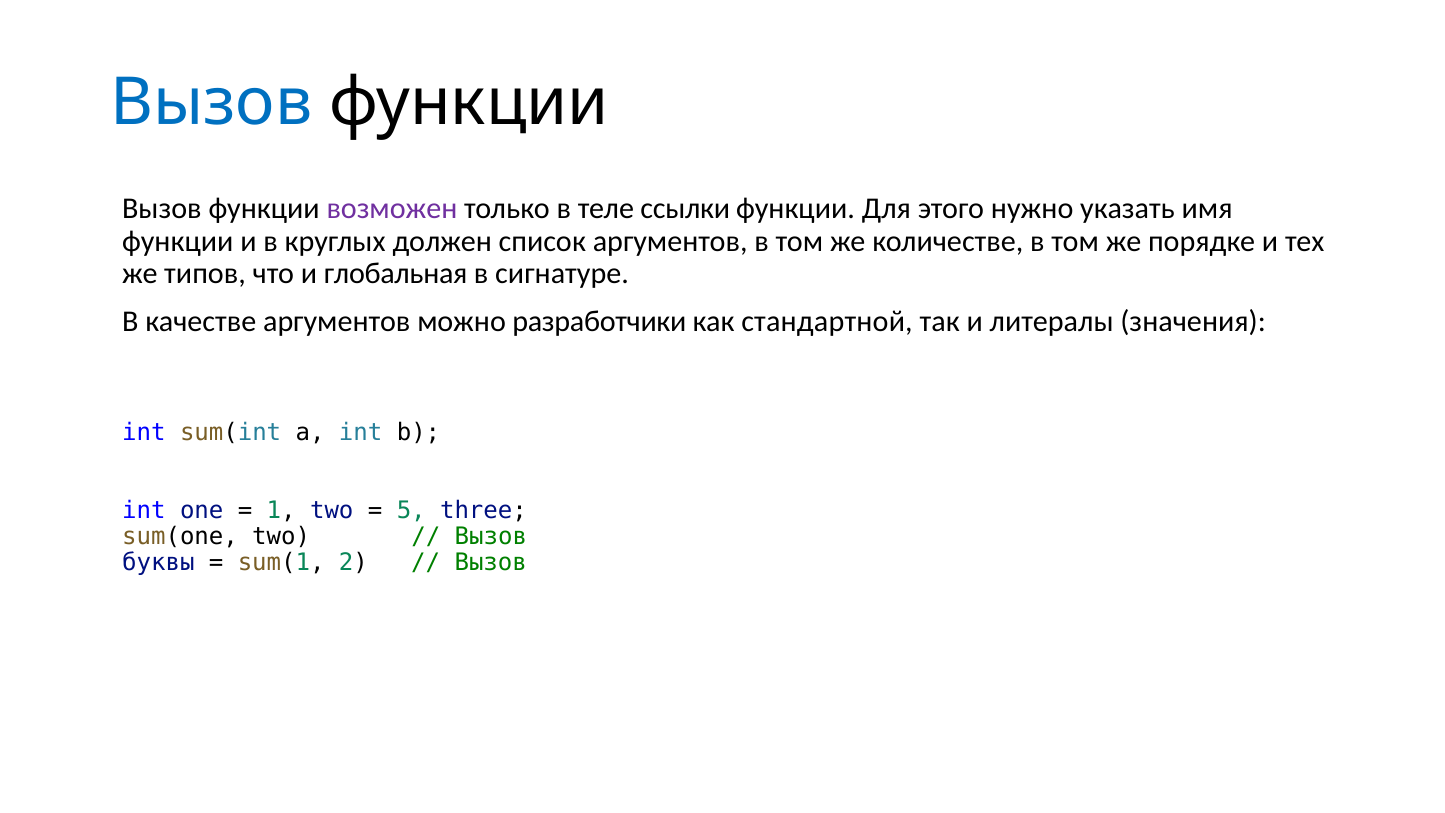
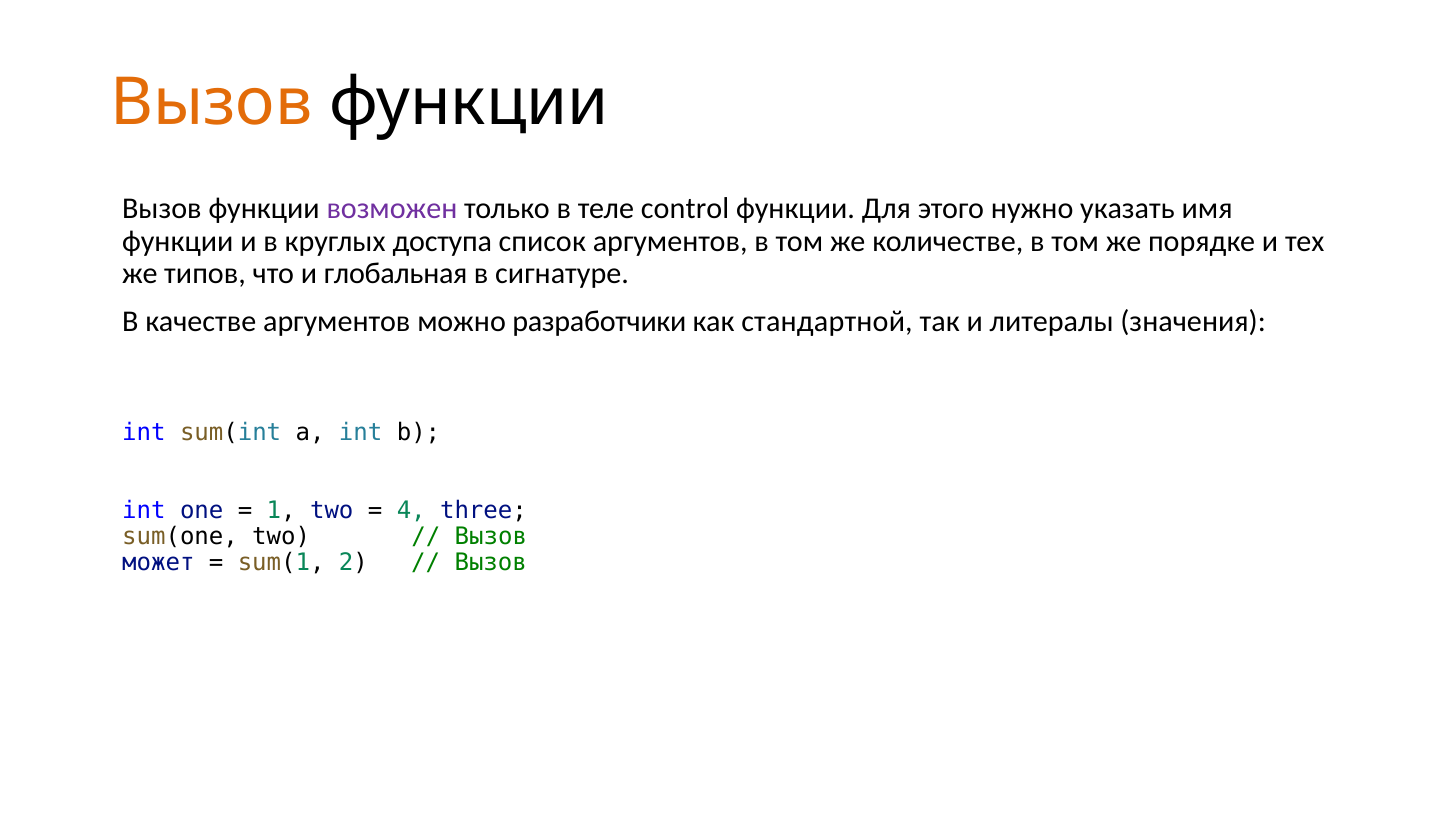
Вызов at (211, 103) colour: blue -> orange
ссылки: ссылки -> control
должен: должен -> доступа
5: 5 -> 4
буквы: буквы -> может
